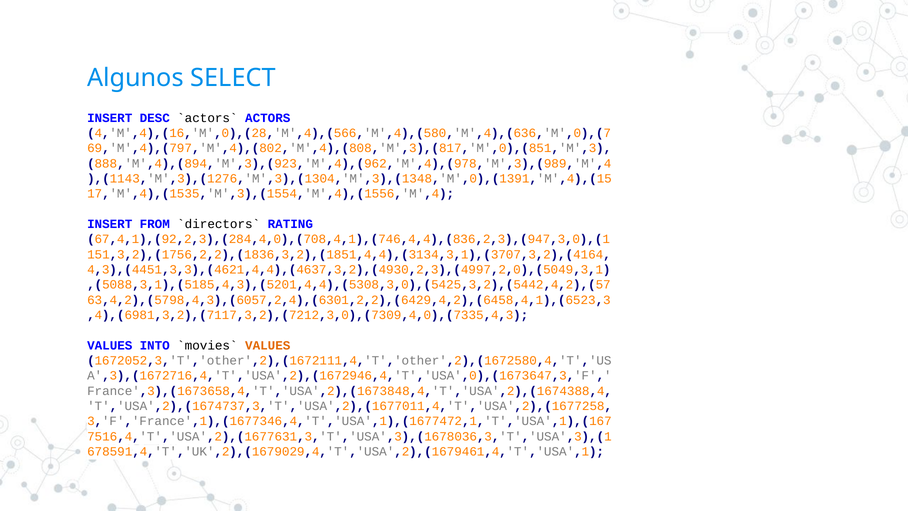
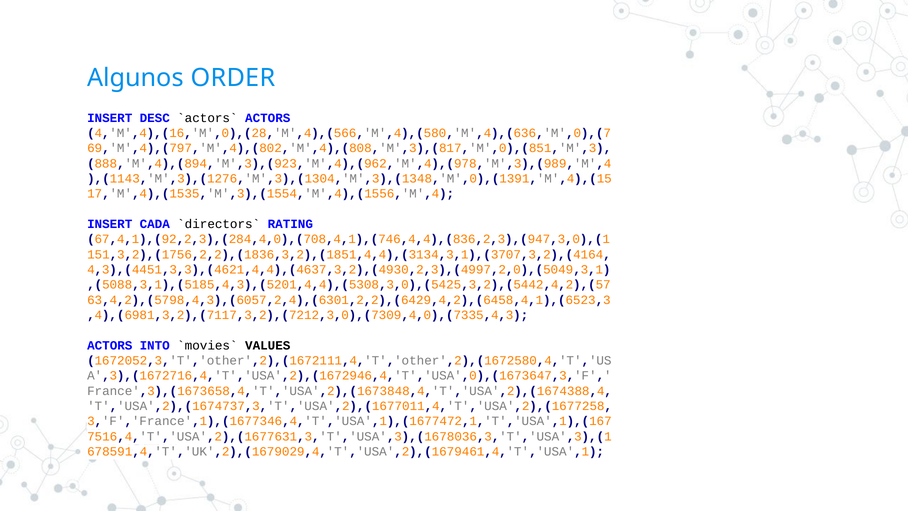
SELECT: SELECT -> ORDER
FROM: FROM -> CADA
VALUES at (110, 345): VALUES -> ACTORS
VALUES at (268, 345) colour: orange -> black
